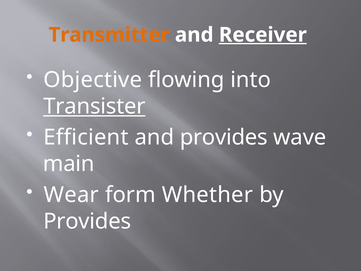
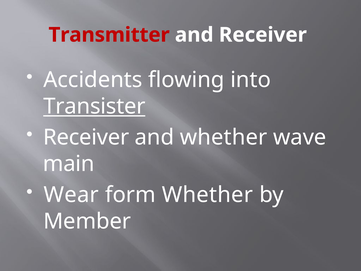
Transmitter colour: orange -> red
Receiver at (263, 35) underline: present -> none
Objective: Objective -> Accidents
Efficient at (86, 137): Efficient -> Receiver
and provides: provides -> whether
Provides at (87, 221): Provides -> Member
